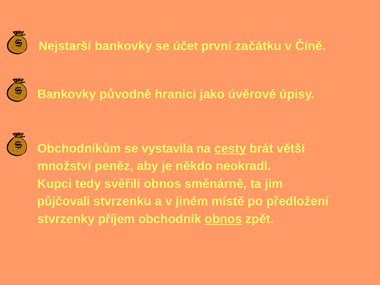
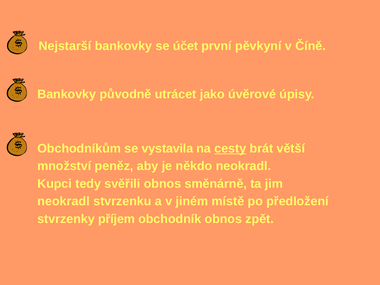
začátku: začátku -> pěvkyní
hranici: hranici -> utrácet
půjčovali at (64, 201): půjčovali -> neokradl
obnos at (223, 219) underline: present -> none
